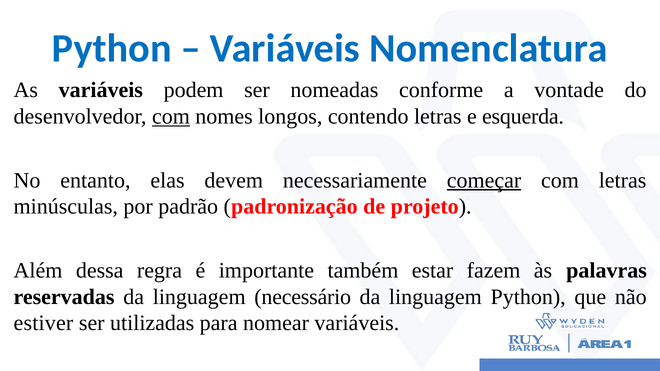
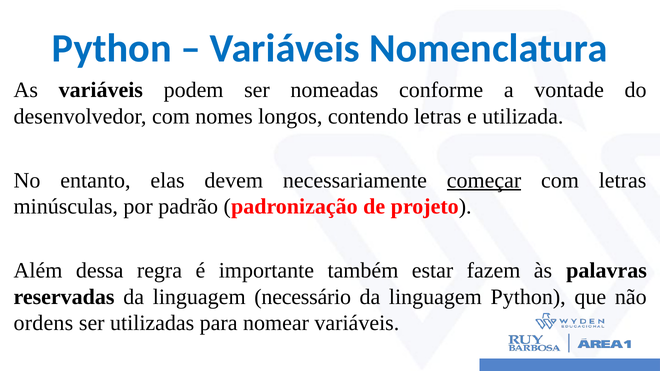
com at (171, 117) underline: present -> none
esquerda: esquerda -> utilizada
estiver: estiver -> ordens
